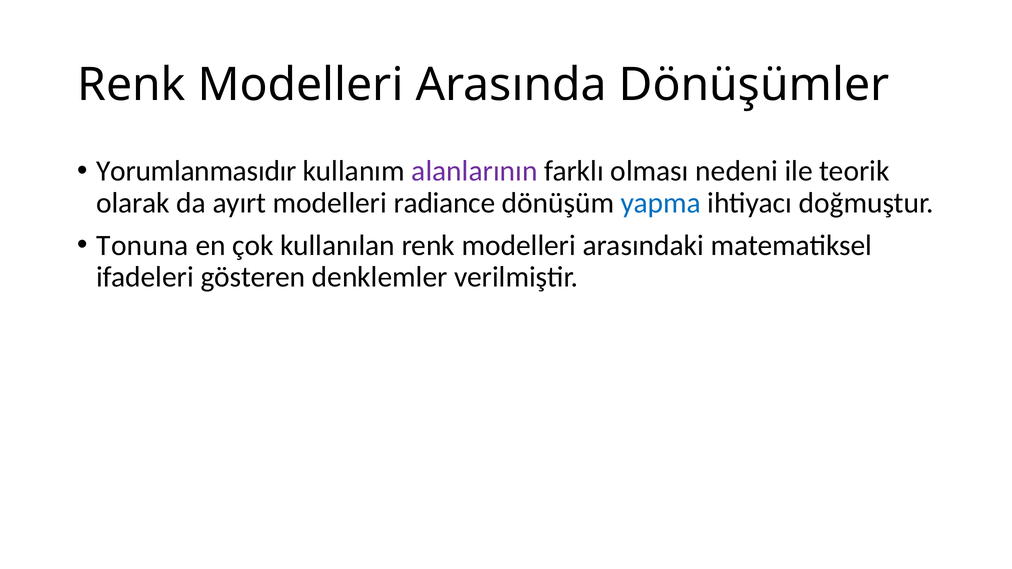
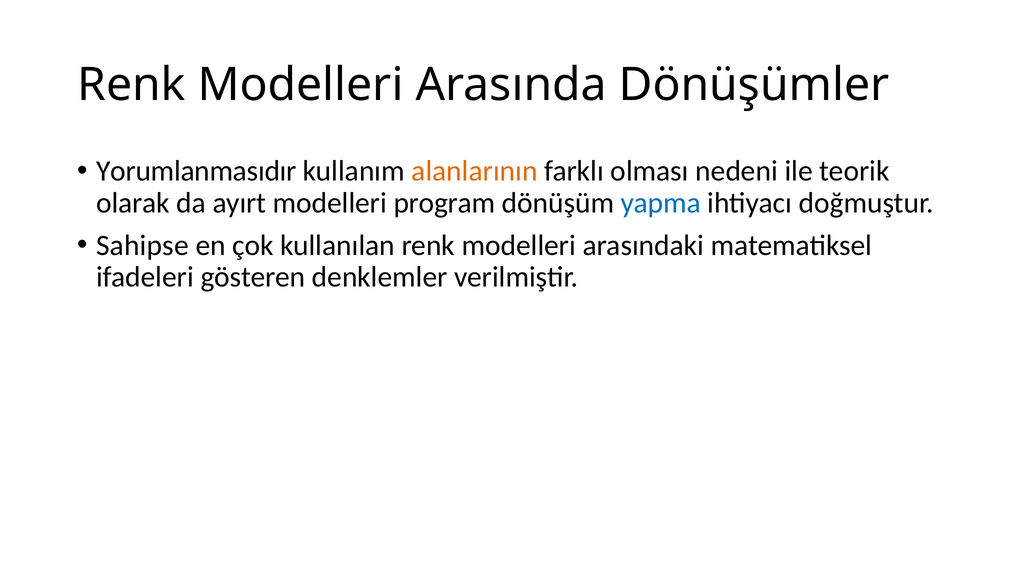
alanlarının colour: purple -> orange
radiance: radiance -> program
Tonuna: Tonuna -> Sahipse
